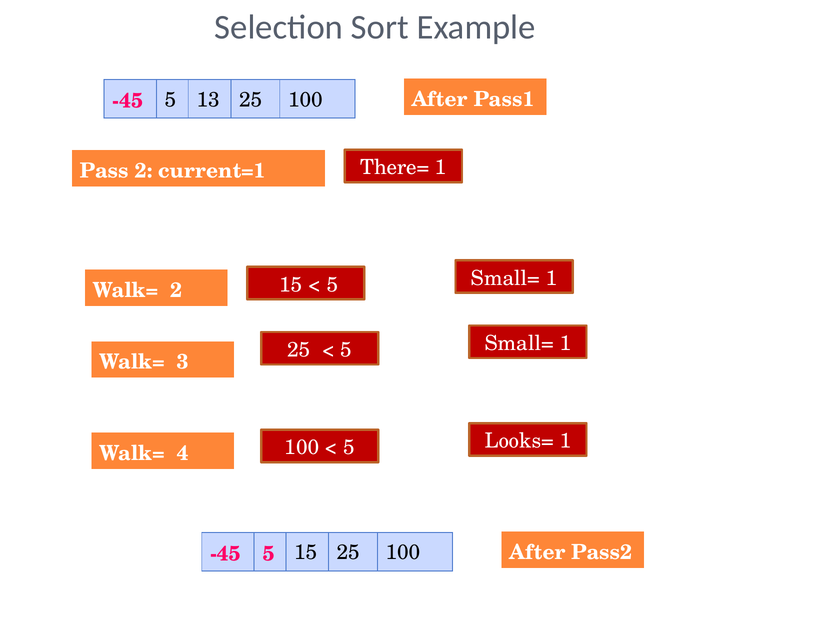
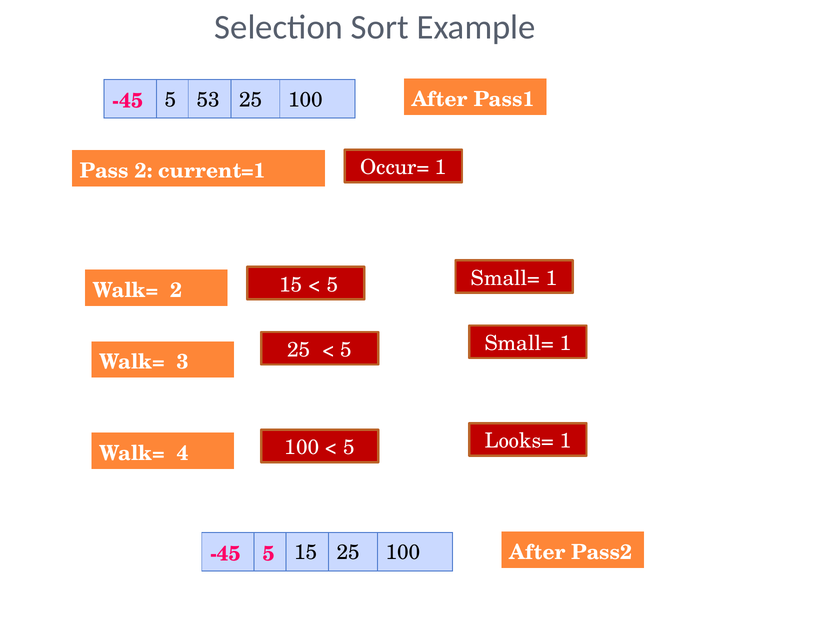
13: 13 -> 53
There=: There= -> Occur=
